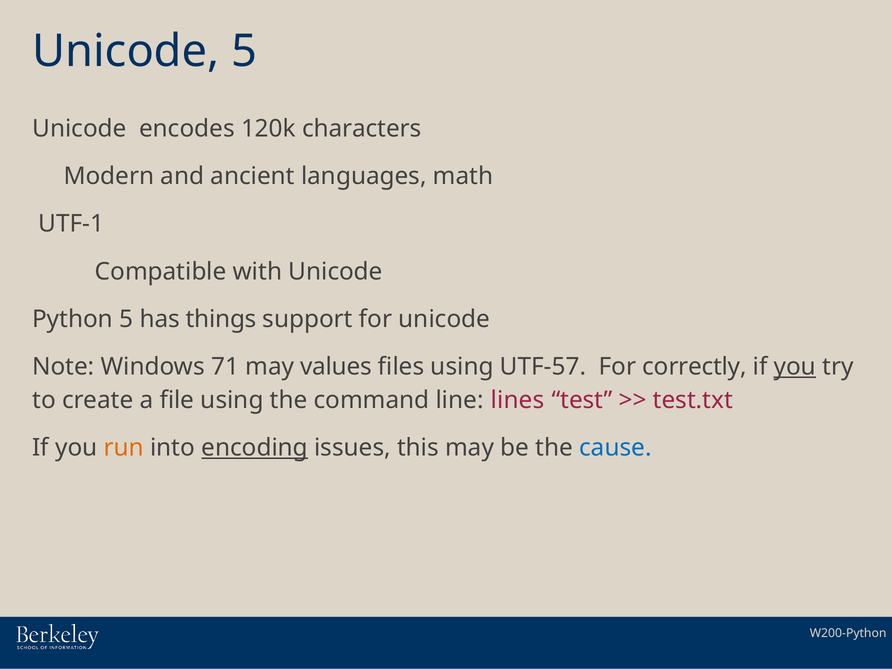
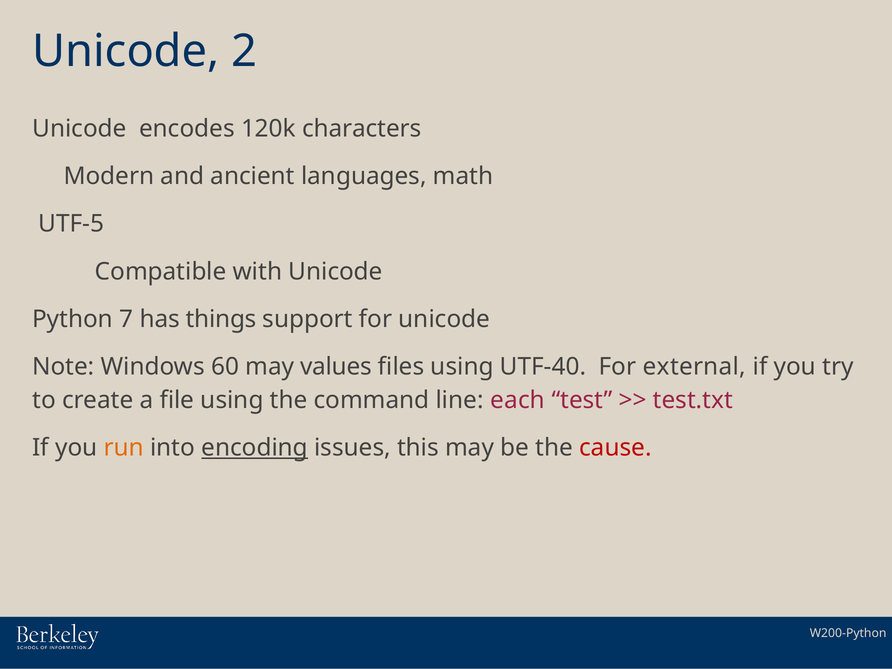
Unicode 5: 5 -> 2
UTF-1: UTF-1 -> UTF-5
Python 5: 5 -> 7
71: 71 -> 60
UTF-57: UTF-57 -> UTF-40
correctly: correctly -> external
you at (795, 367) underline: present -> none
lines: lines -> each
cause colour: blue -> red
